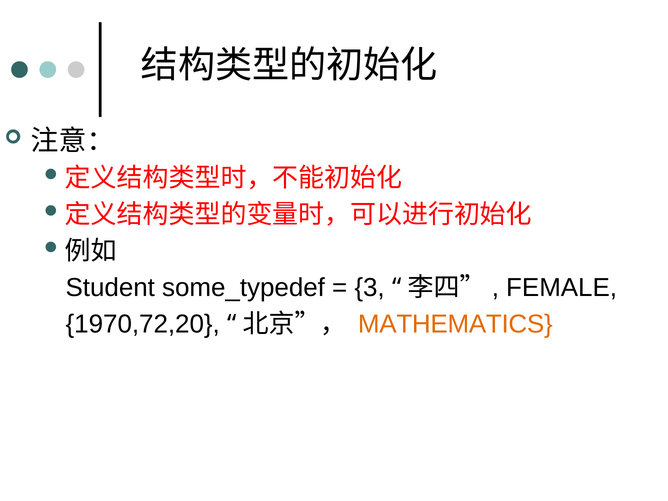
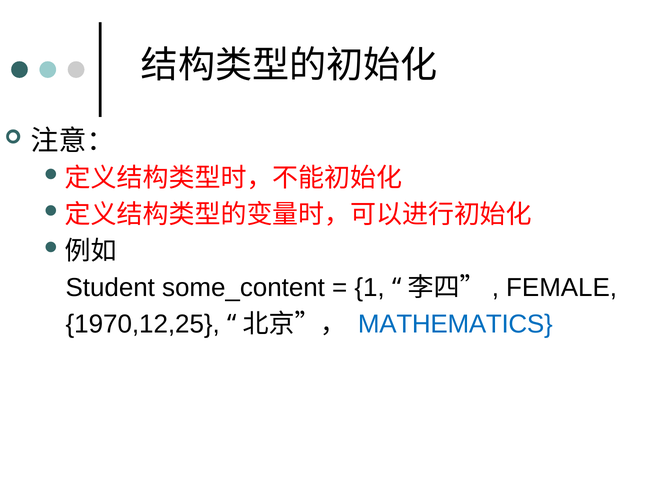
some_typedef: some_typedef -> some_content
3: 3 -> 1
1970,72,20: 1970,72,20 -> 1970,12,25
MATHEMATICS colour: orange -> blue
